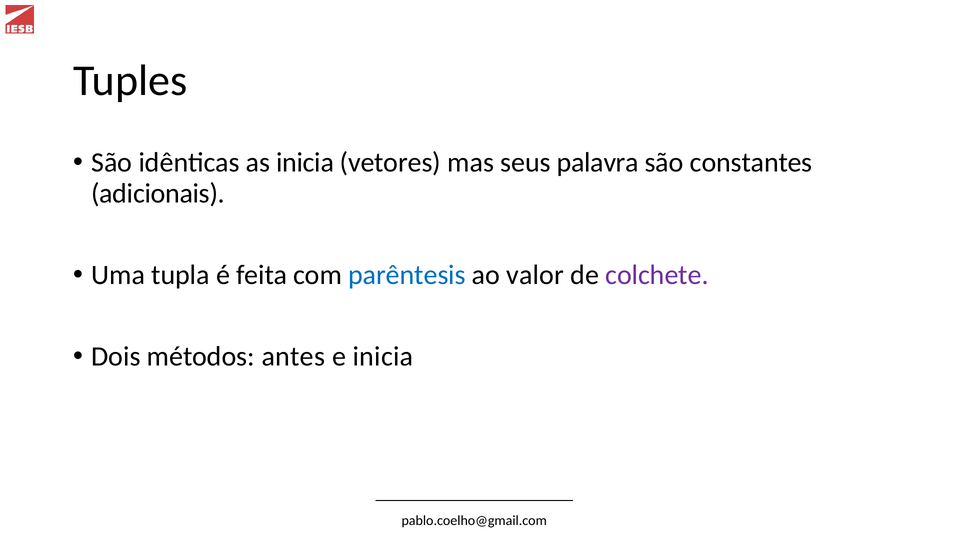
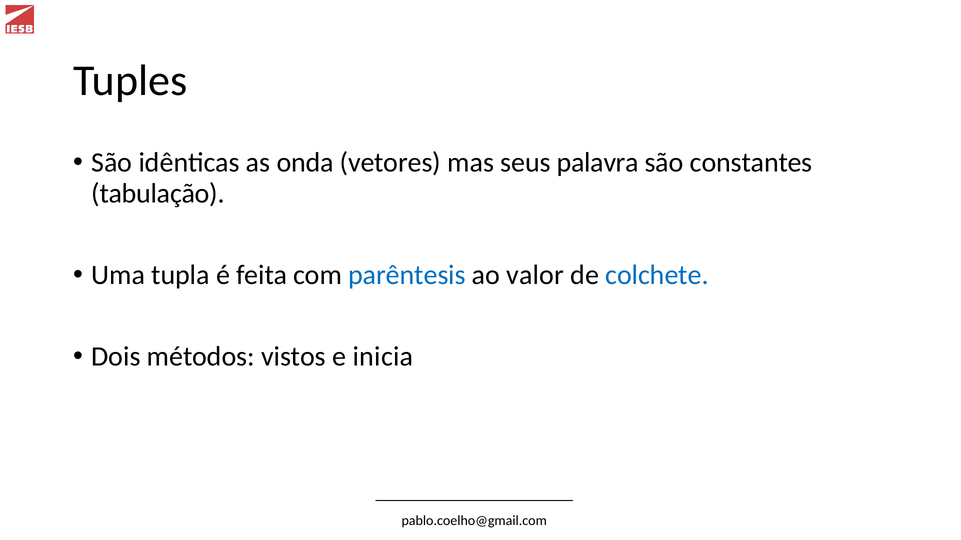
as inicia: inicia -> onda
adicionais: adicionais -> tabulação
colchete colour: purple -> blue
antes: antes -> vistos
